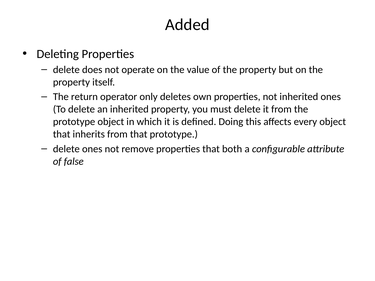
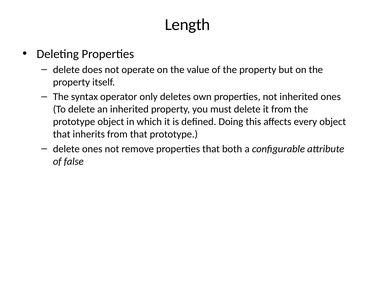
Added: Added -> Length
return: return -> syntax
